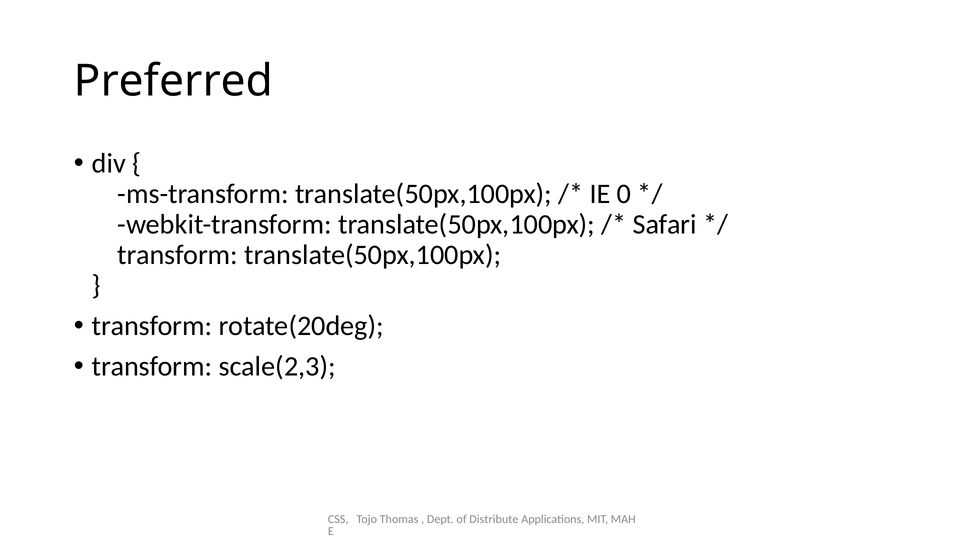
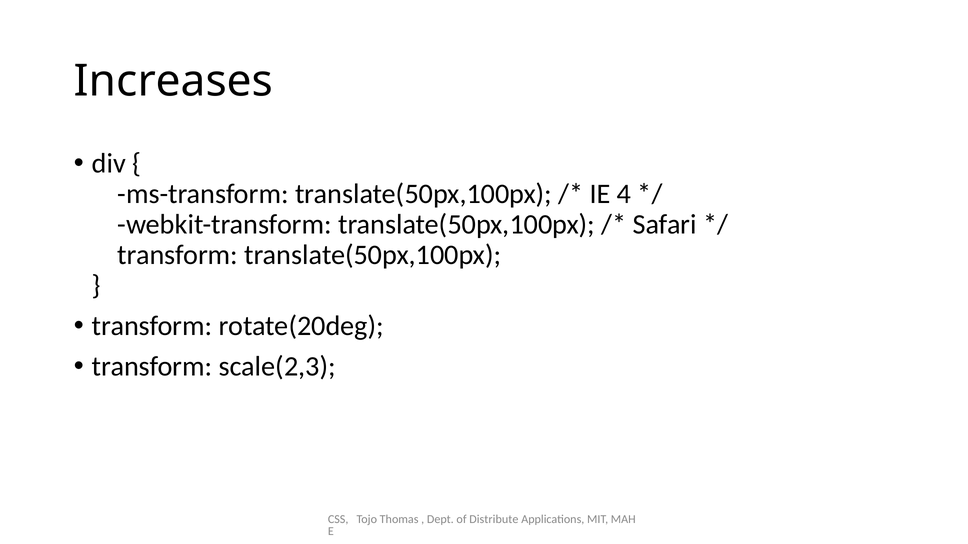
Preferred: Preferred -> Increases
0: 0 -> 4
